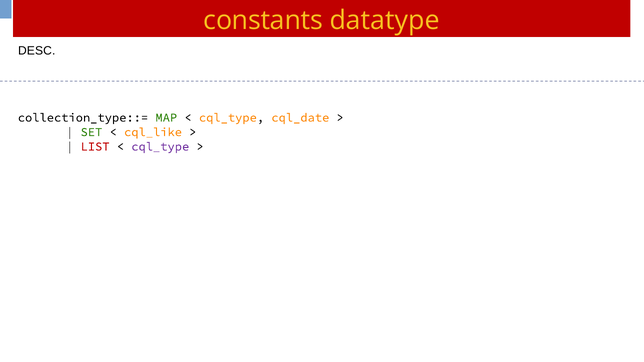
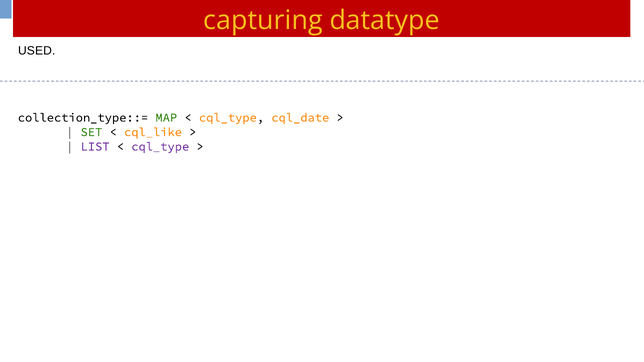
constants: constants -> capturing
DESC: DESC -> USED
LIST colour: red -> purple
